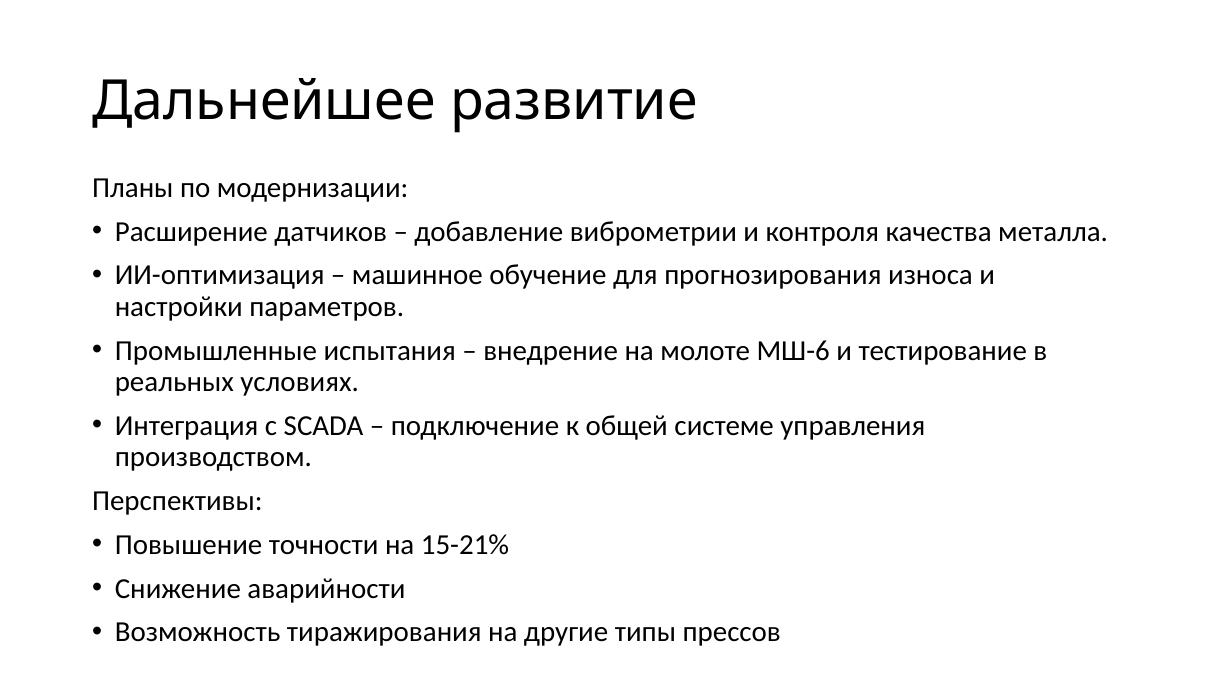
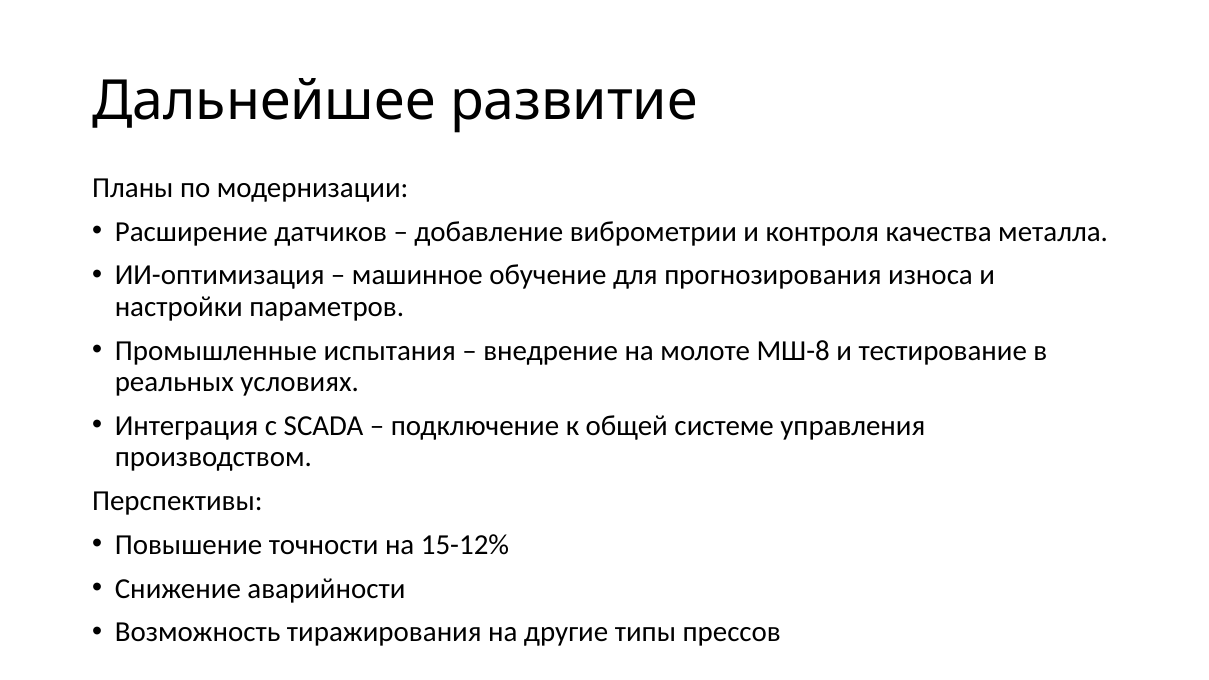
МШ-6: МШ-6 -> МШ-8
15-21%: 15-21% -> 15-12%
